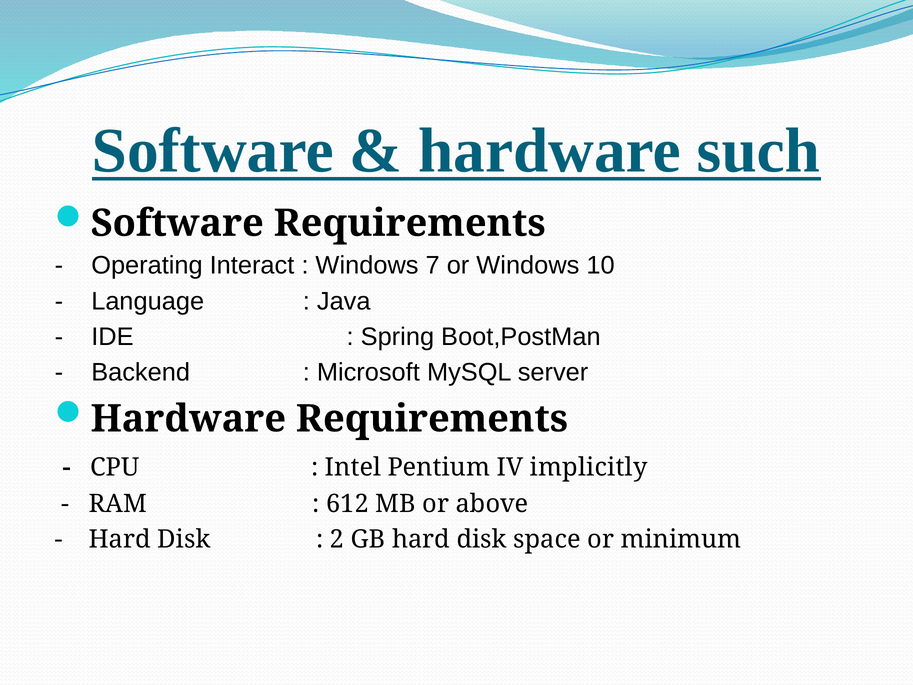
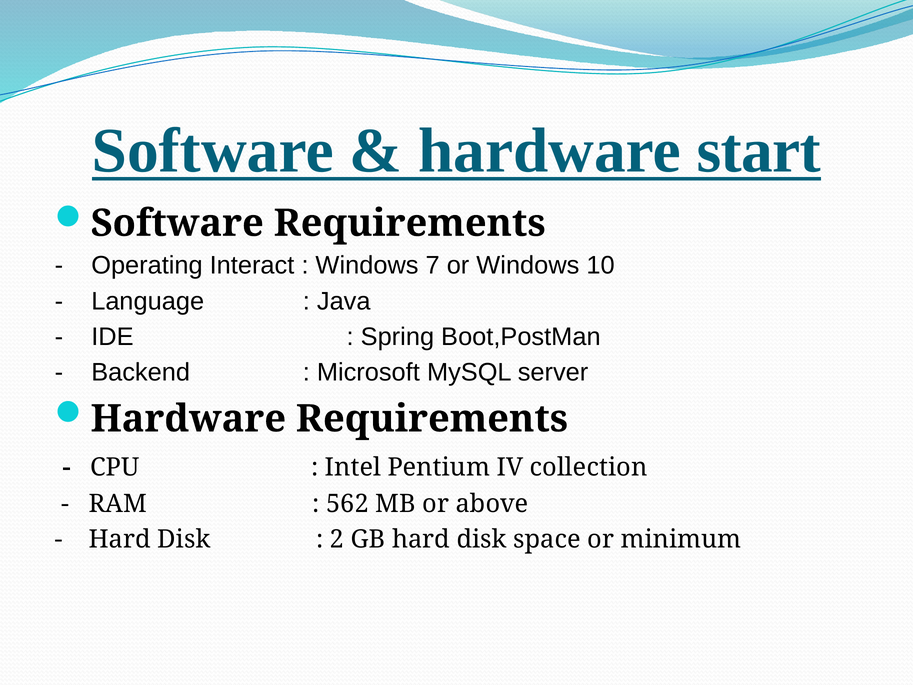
such: such -> start
implicitly: implicitly -> collection
612: 612 -> 562
